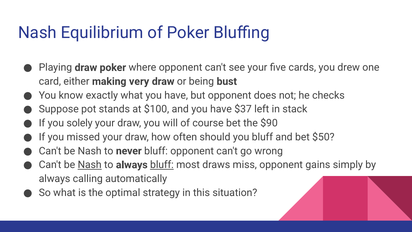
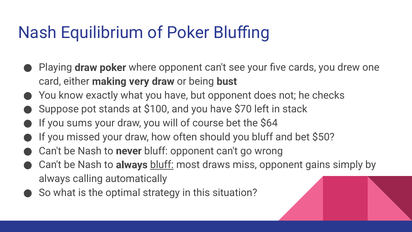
$37: $37 -> $70
solely: solely -> sums
$90: $90 -> $64
Nash at (90, 165) underline: present -> none
